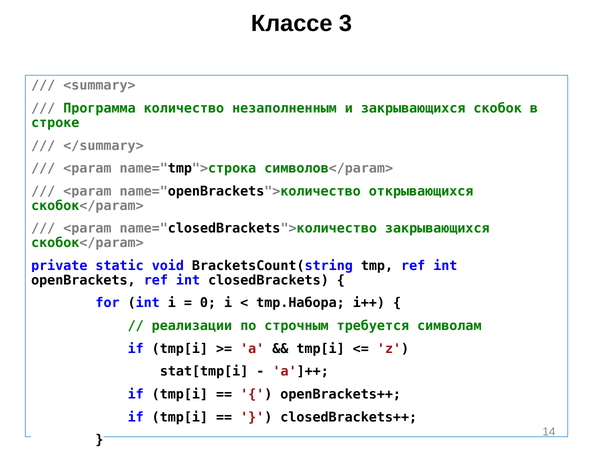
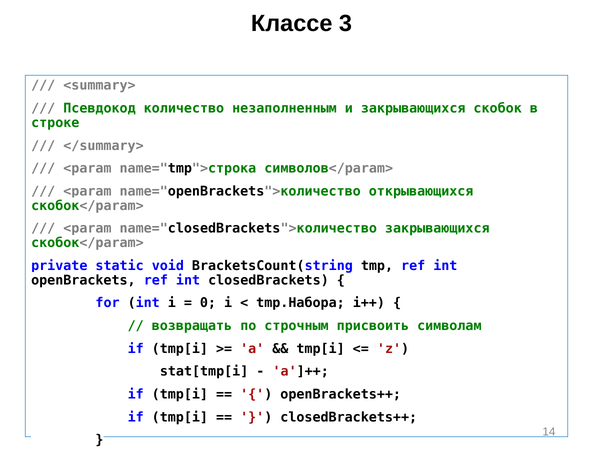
Программа: Программа -> Псевдокод
реализации: реализации -> возвращать
требуется: требуется -> присвоить
